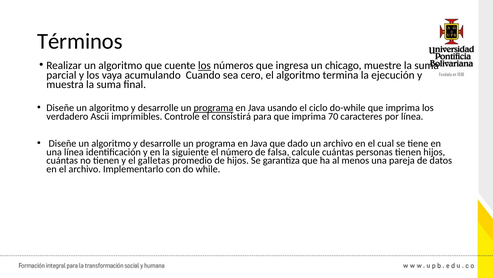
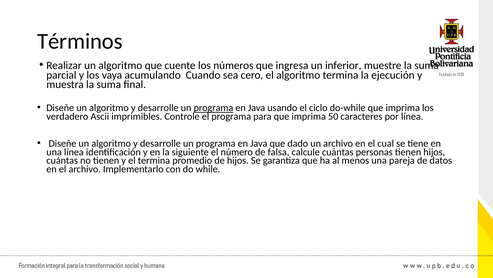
los at (204, 65) underline: present -> none
chicago: chicago -> inferior
el consistirá: consistirá -> programa
70: 70 -> 50
el galletas: galletas -> termina
